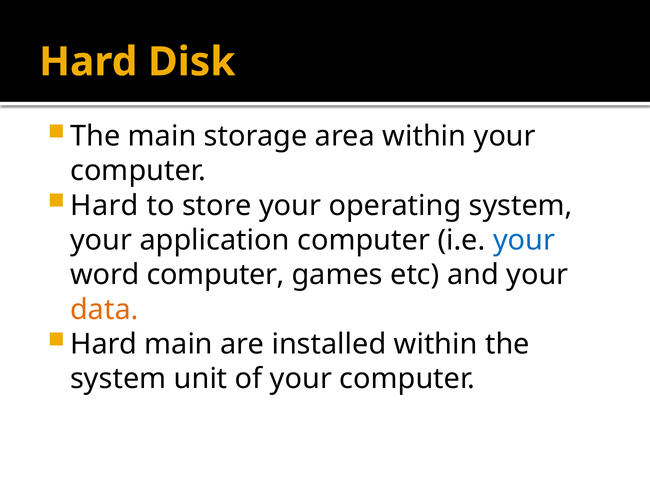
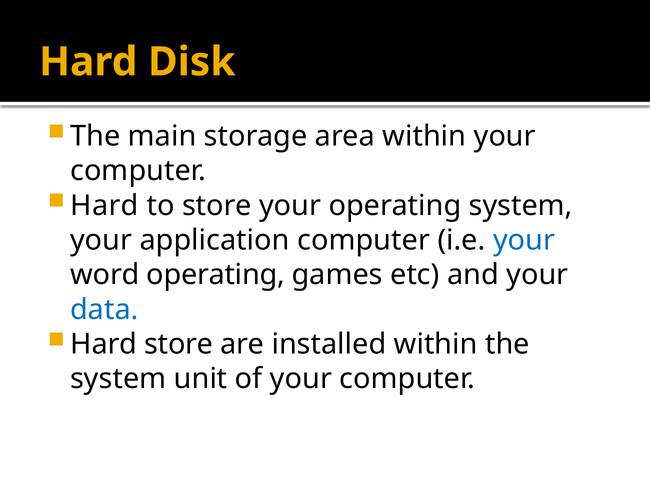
word computer: computer -> operating
data colour: orange -> blue
Hard main: main -> store
